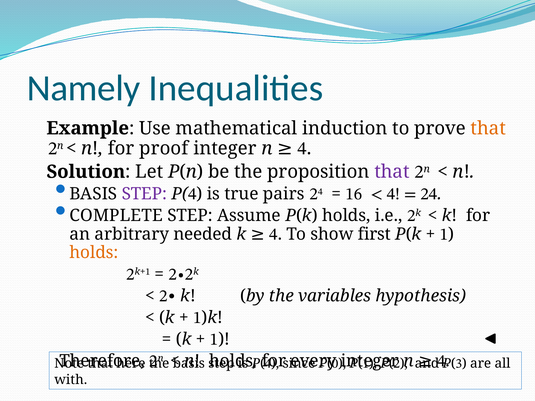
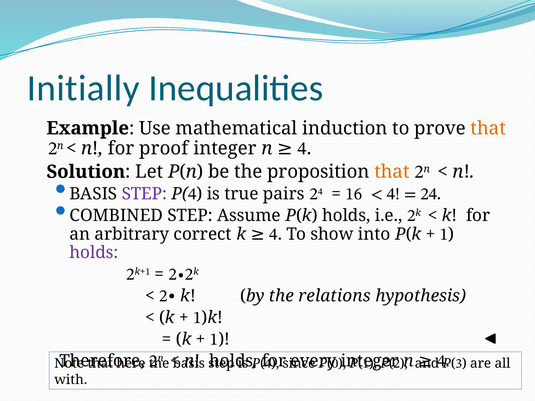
Namely: Namely -> Initially
that at (392, 172) colour: purple -> orange
COMPLETE: COMPLETE -> COMBINED
needed: needed -> correct
first: first -> into
holds at (94, 253) colour: orange -> purple
variables: variables -> relations
